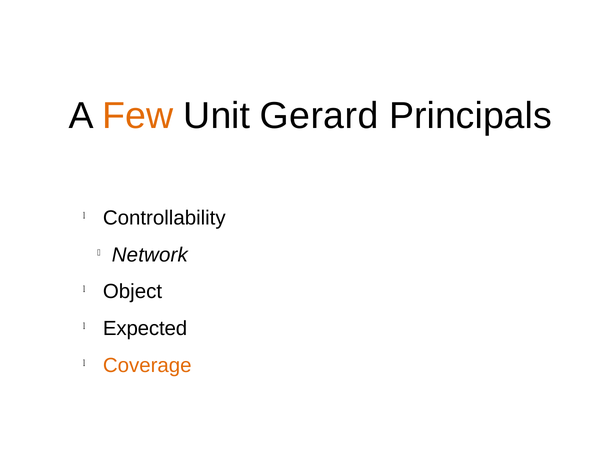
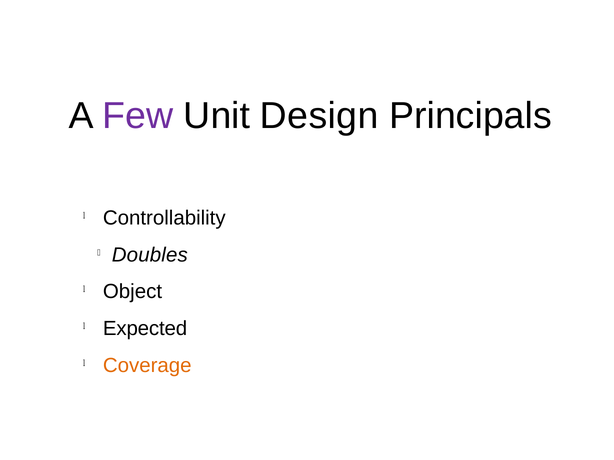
Few colour: orange -> purple
Gerard: Gerard -> Design
Network: Network -> Doubles
